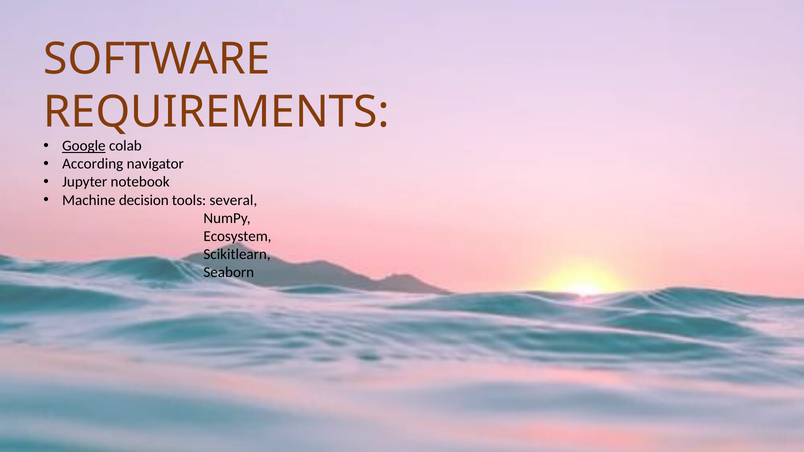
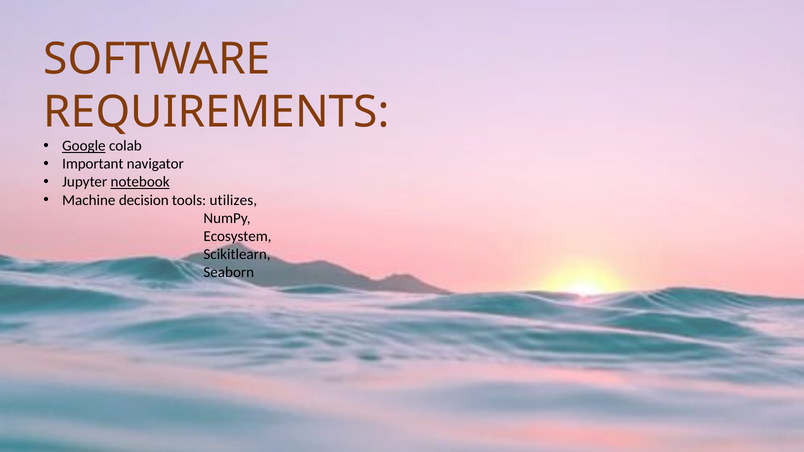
According: According -> Important
notebook underline: none -> present
several: several -> utilizes
